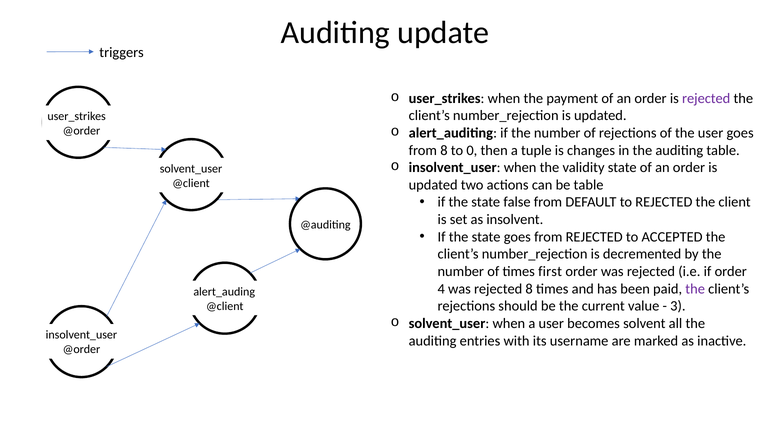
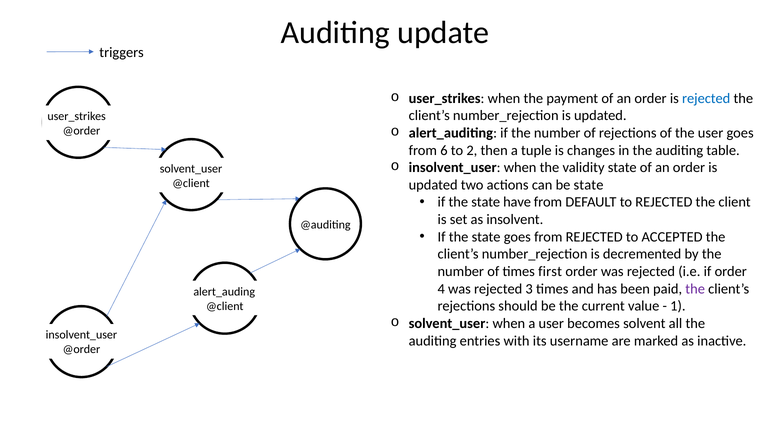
rejected at (706, 98) colour: purple -> blue
from 8: 8 -> 6
0: 0 -> 2
be table: table -> state
false: false -> have
rejected 8: 8 -> 3
3: 3 -> 1
